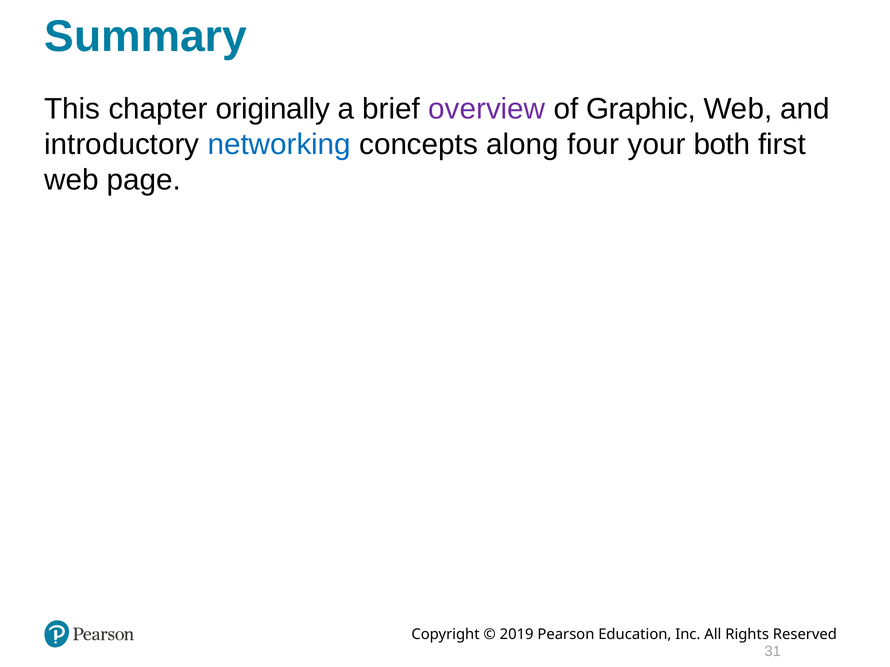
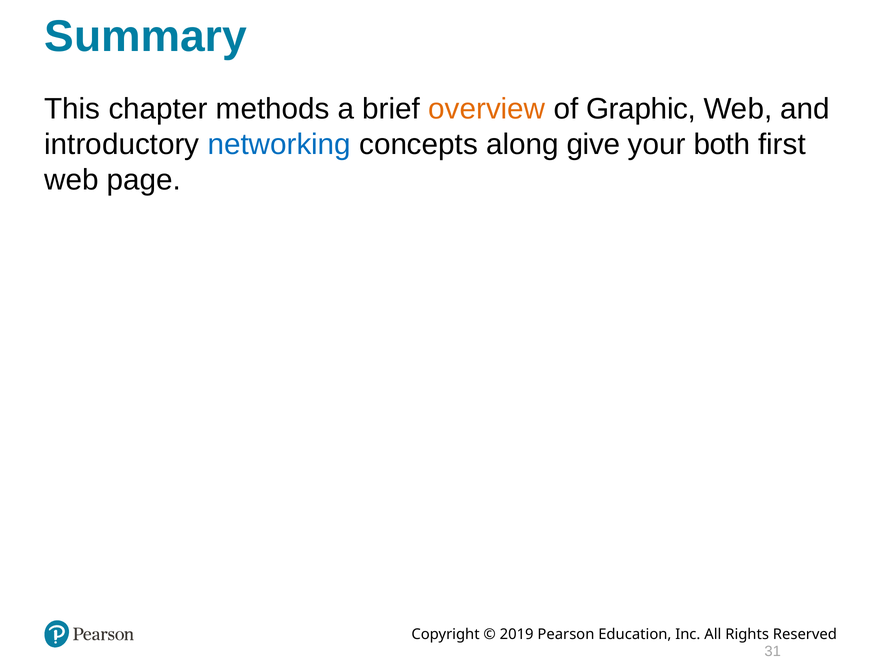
originally: originally -> methods
overview colour: purple -> orange
four: four -> give
